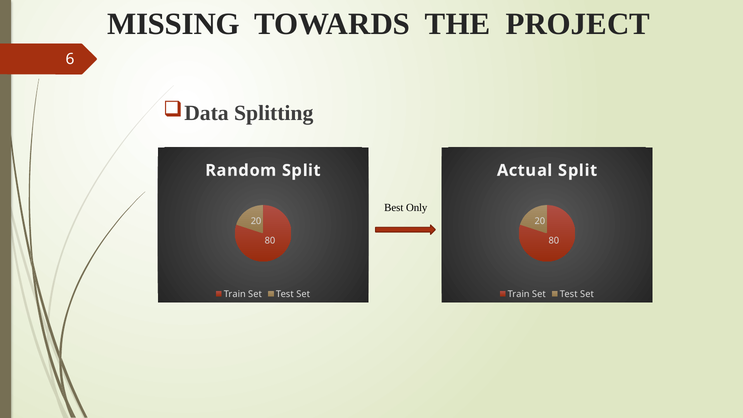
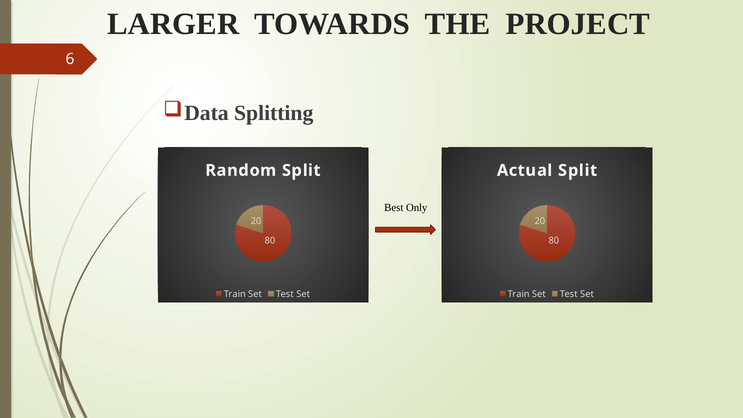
MISSING: MISSING -> LARGER
